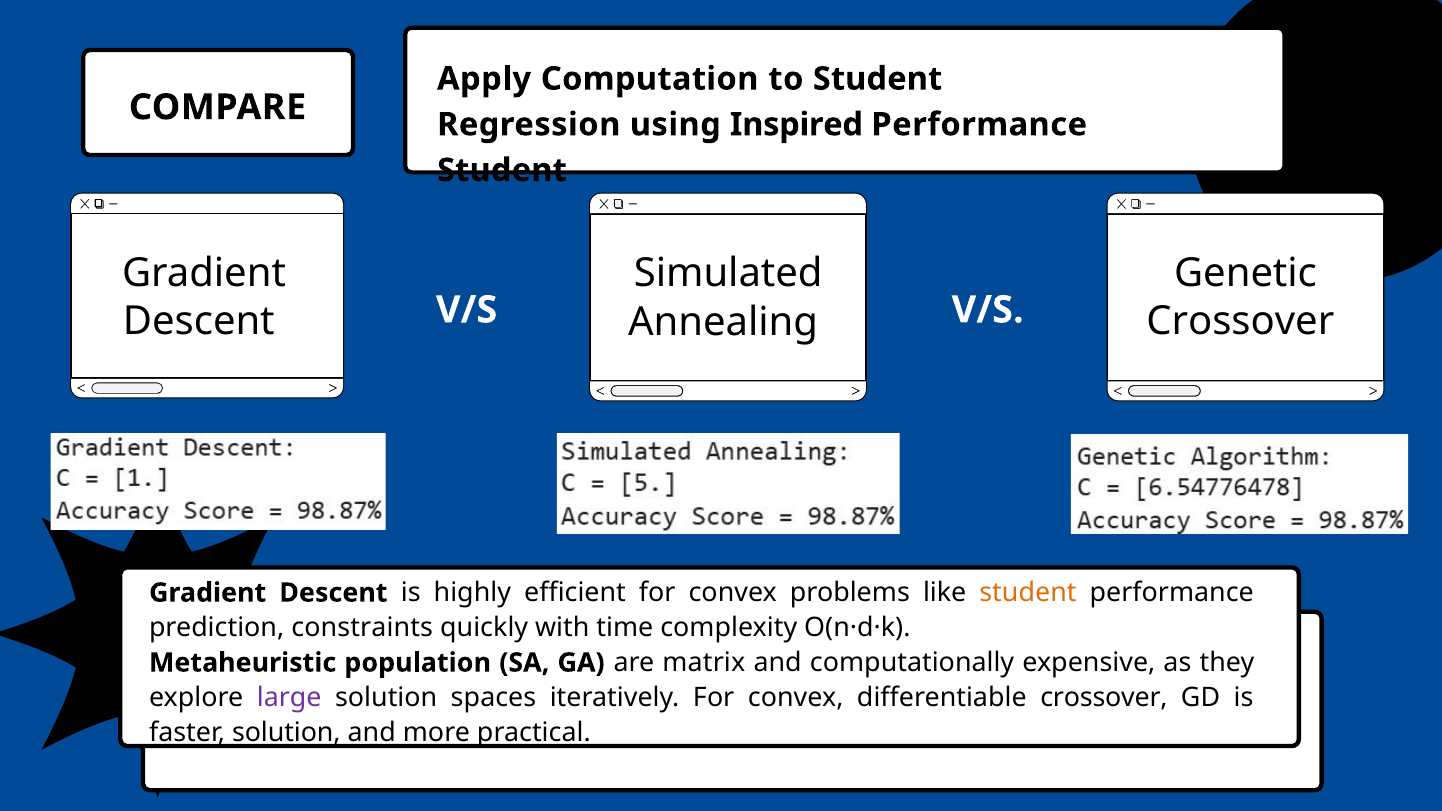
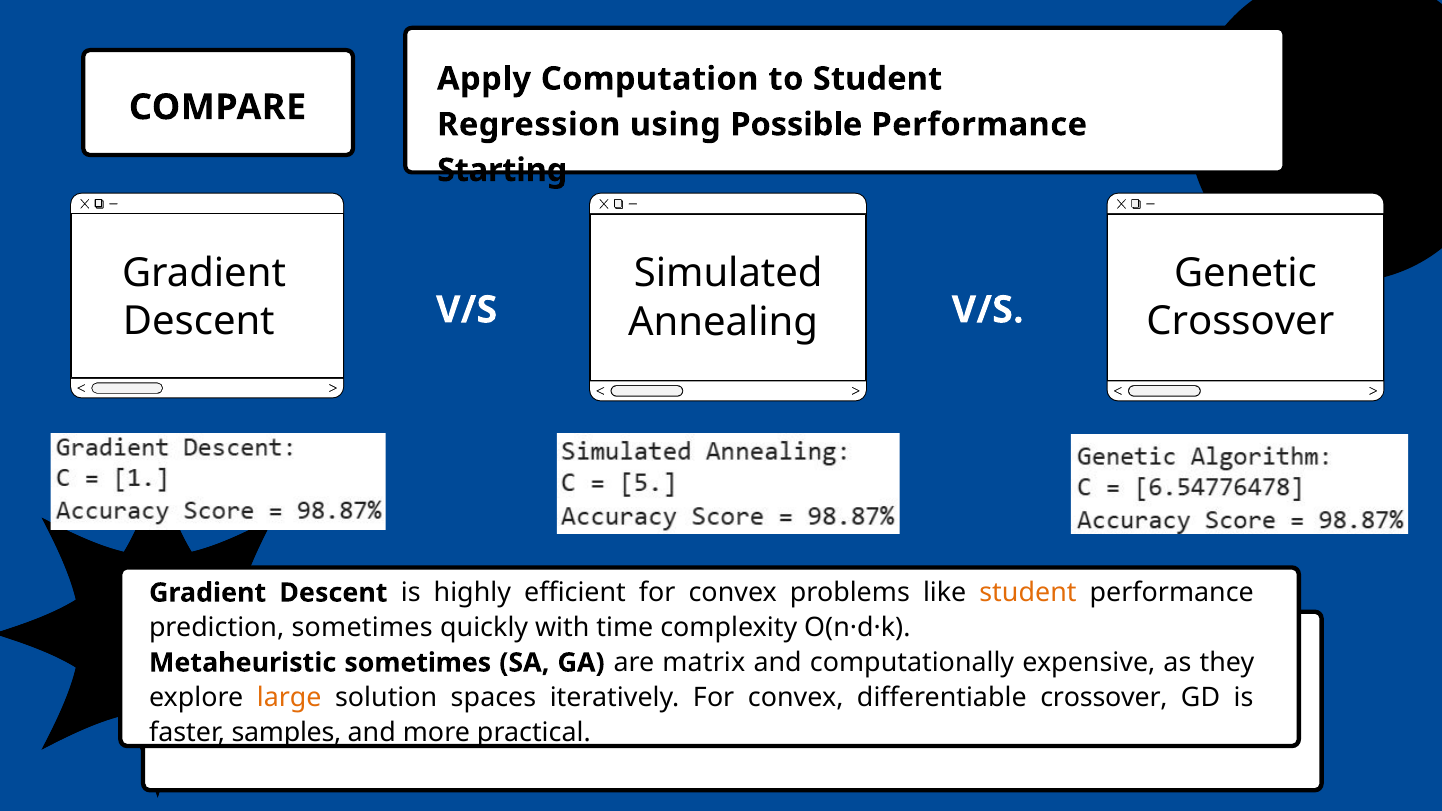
Inspired: Inspired -> Possible
Student at (502, 170): Student -> Starting
prediction constraints: constraints -> sometimes
Metaheuristic population: population -> sometimes
large colour: purple -> orange
faster solution: solution -> samples
